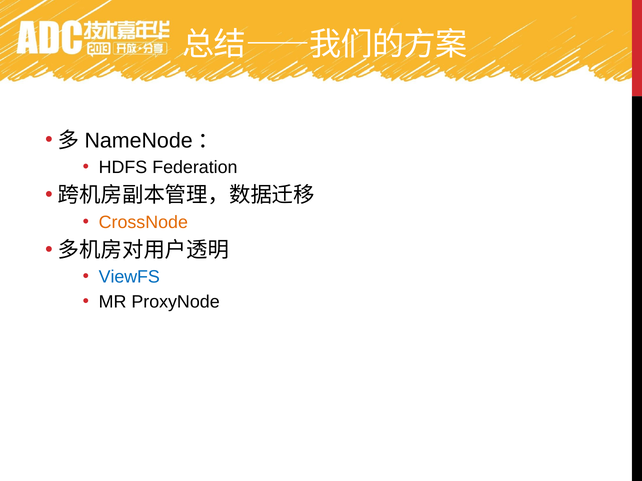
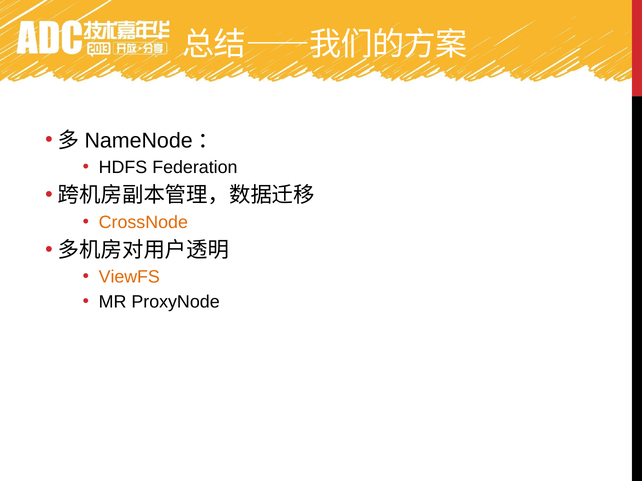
ViewFS colour: blue -> orange
